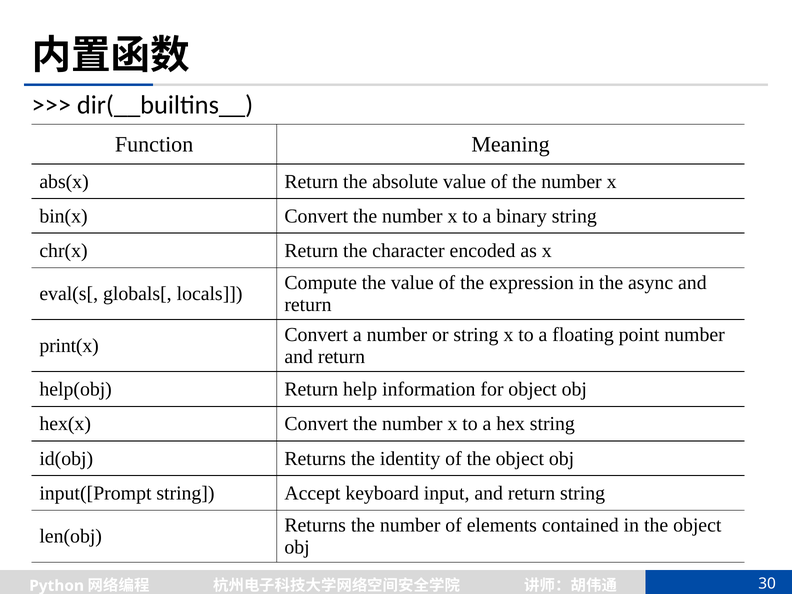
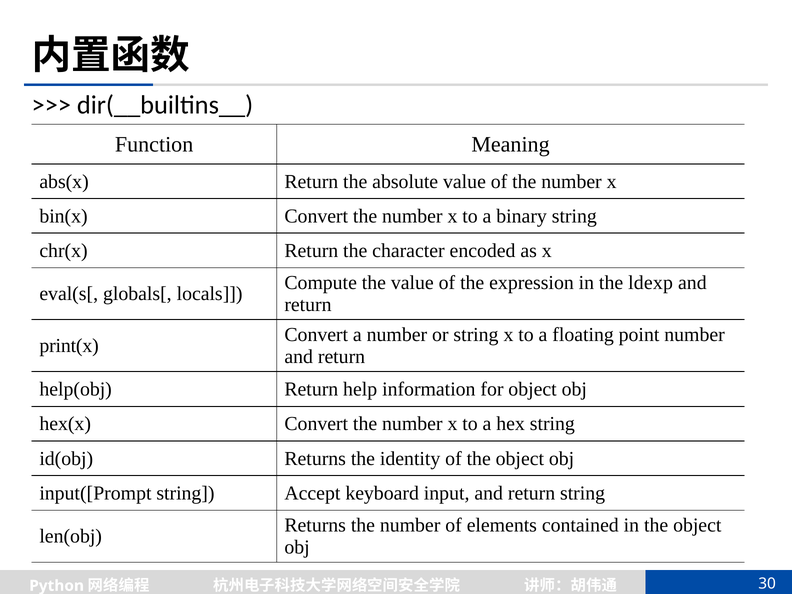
async: async -> ldexp
